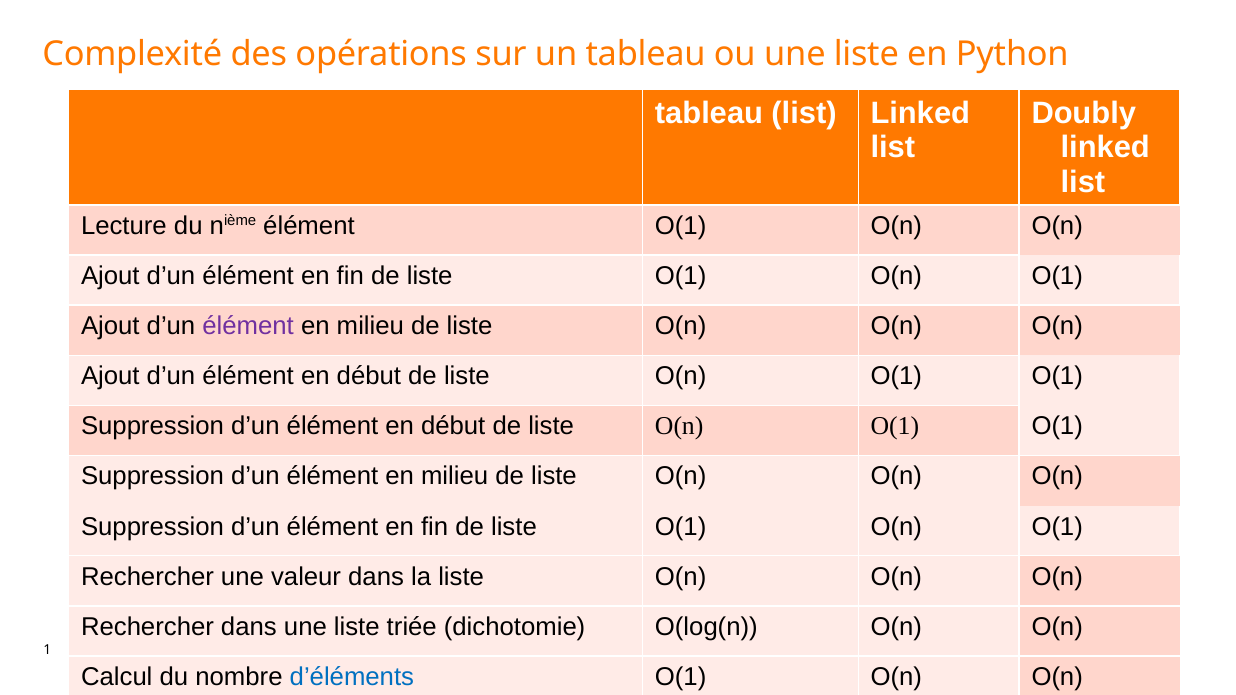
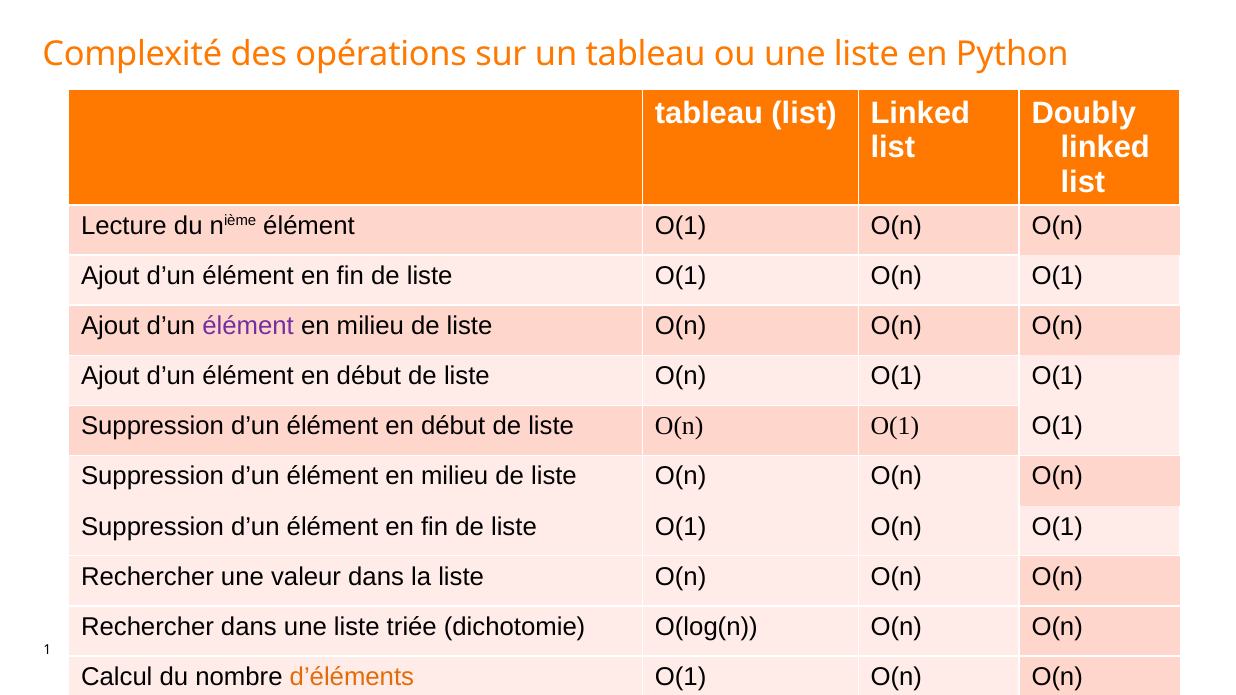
d’éléments colour: blue -> orange
